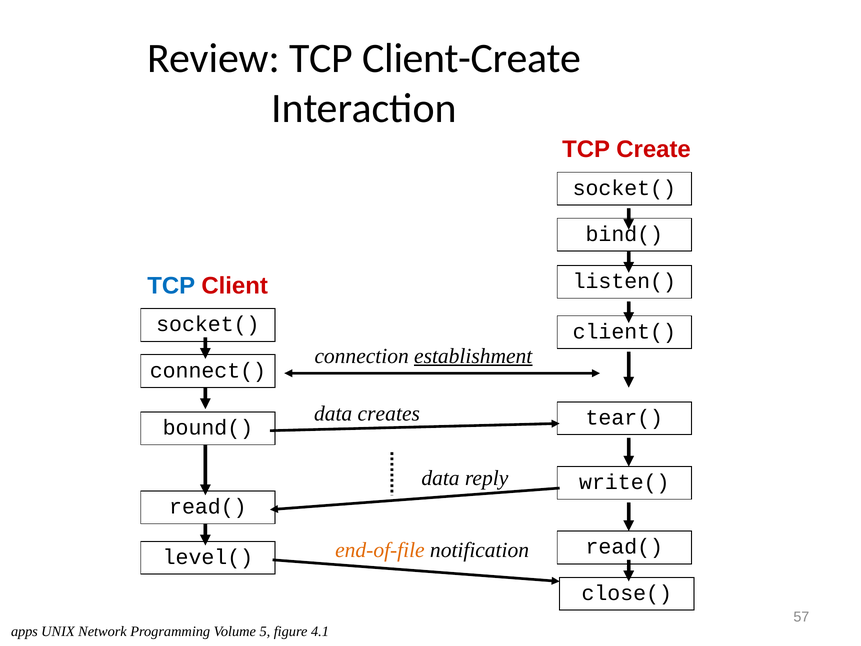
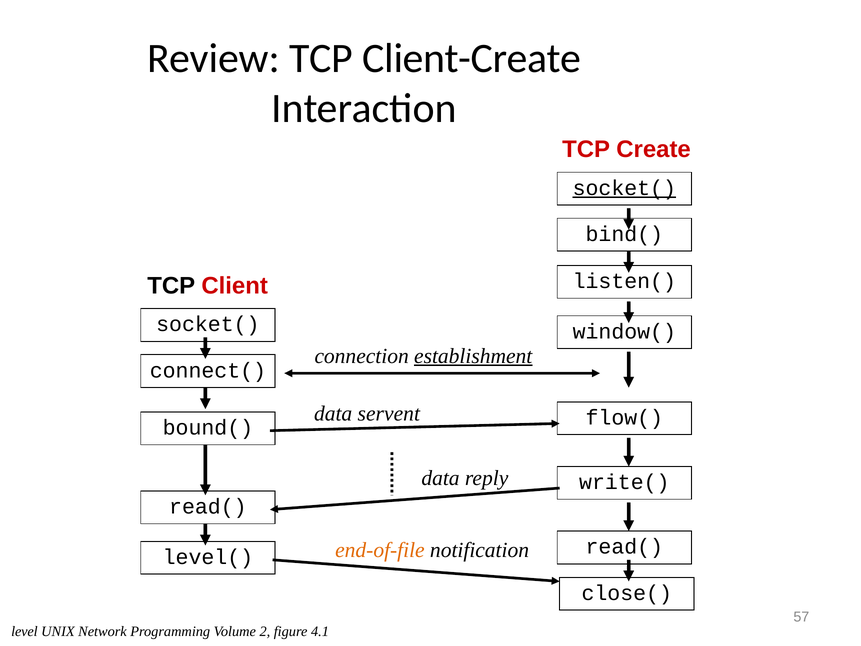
socket( at (624, 188) underline: none -> present
TCP at (171, 286) colour: blue -> black
client(: client( -> window(
creates: creates -> servent
tear(: tear( -> flow(
apps: apps -> level
5: 5 -> 2
